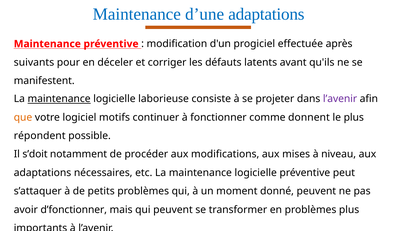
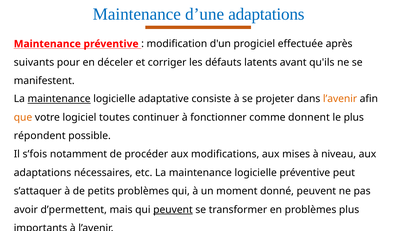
laborieuse: laborieuse -> adaptative
l’avenir at (340, 99) colour: purple -> orange
motifs: motifs -> toutes
s’doit: s’doit -> s’fois
d’fonctionner: d’fonctionner -> d’permettent
peuvent at (173, 210) underline: none -> present
